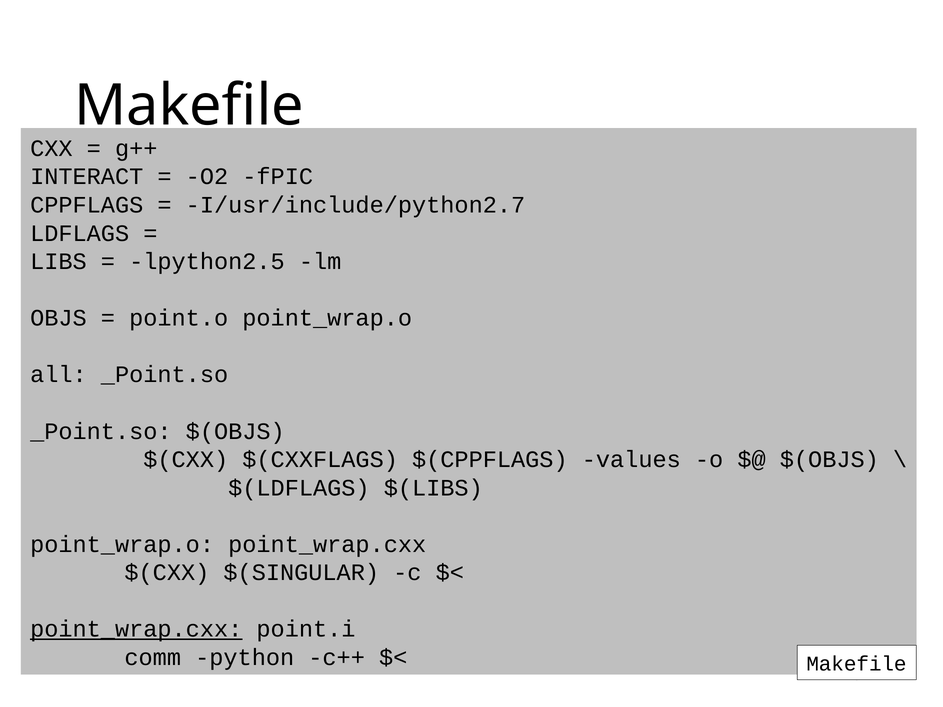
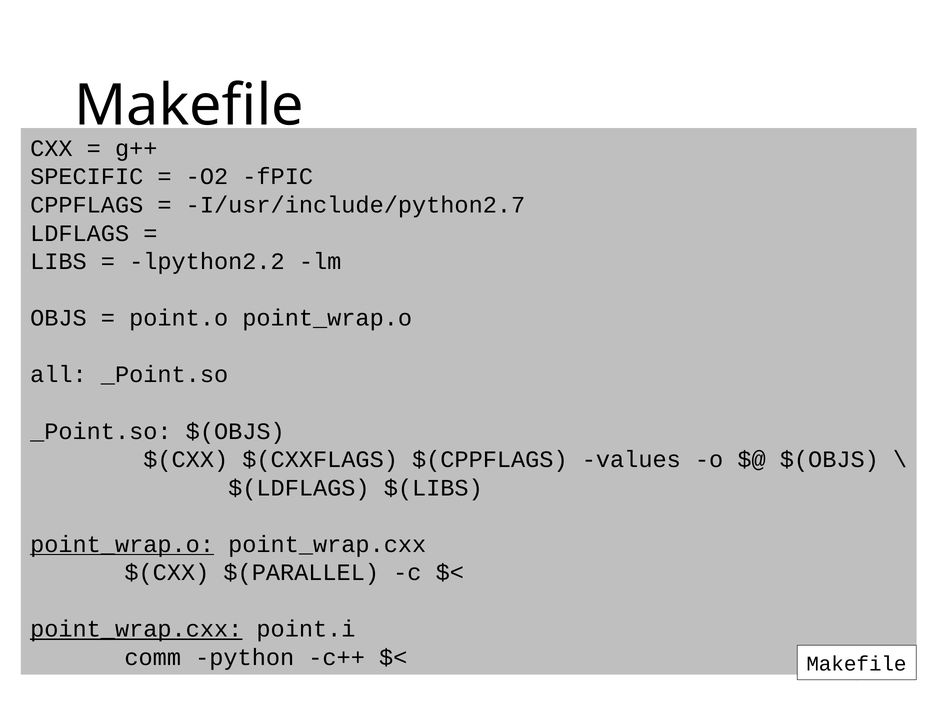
INTERACT: INTERACT -> SPECIFIC
lpython2.5: lpython2.5 -> lpython2.2
point_wrap.o at (122, 545) underline: none -> present
$(SINGULAR: $(SINGULAR -> $(PARALLEL
